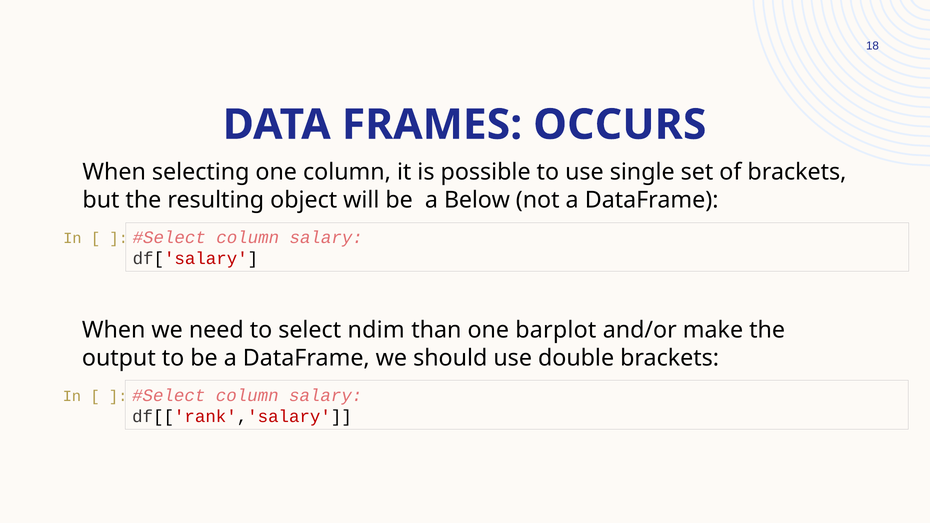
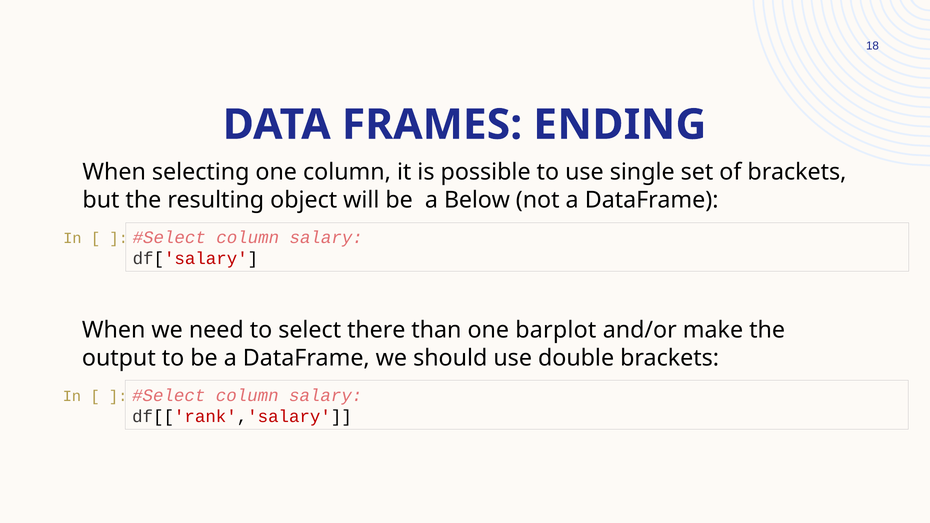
OCCURS: OCCURS -> ENDING
ndim: ndim -> there
